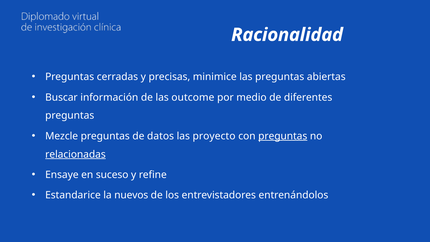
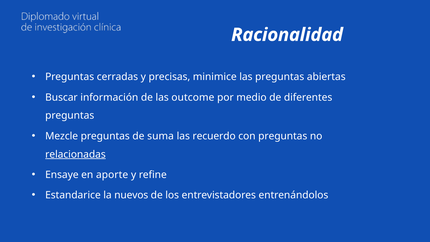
datos: datos -> suma
proyecto: proyecto -> recuerdo
preguntas at (283, 136) underline: present -> none
suceso: suceso -> aporte
